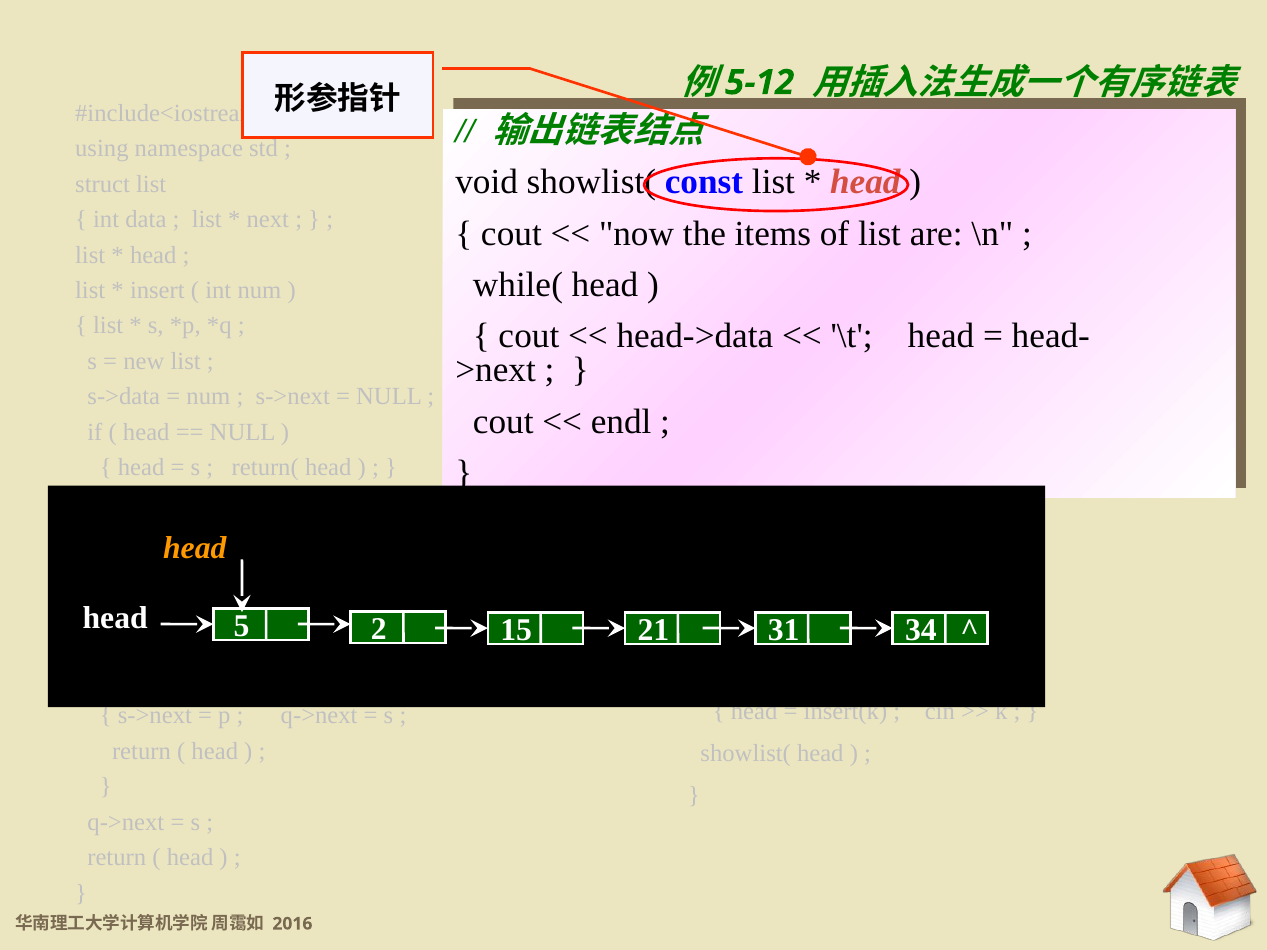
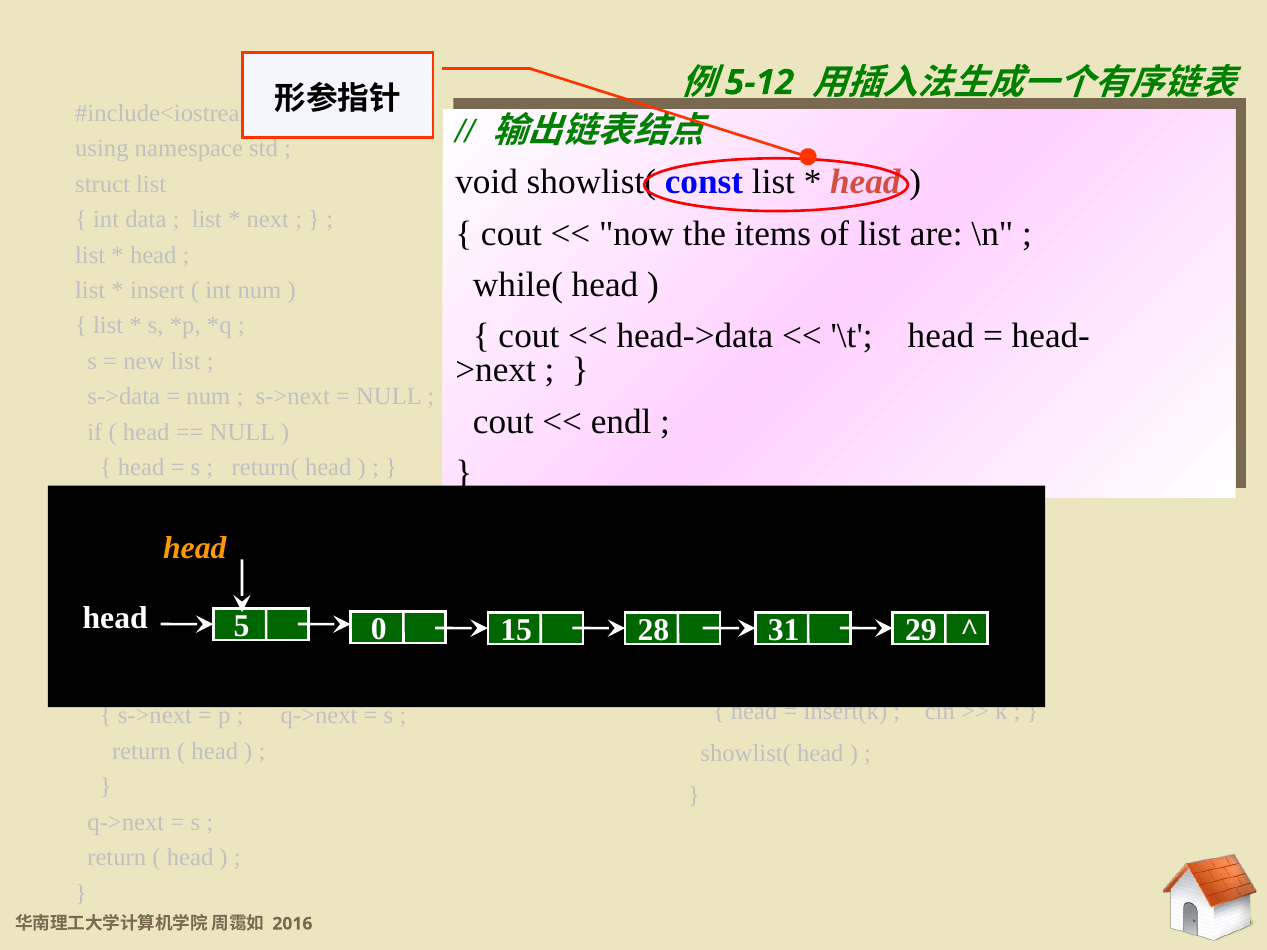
2 at (379, 630): 2 -> 0
21: 21 -> 28
34: 34 -> 29
